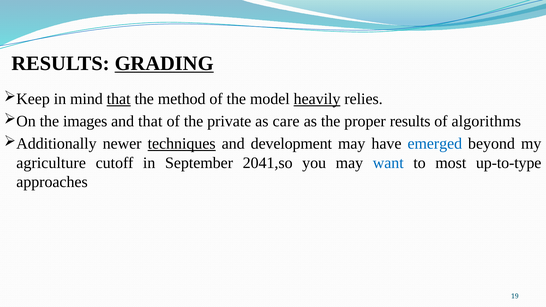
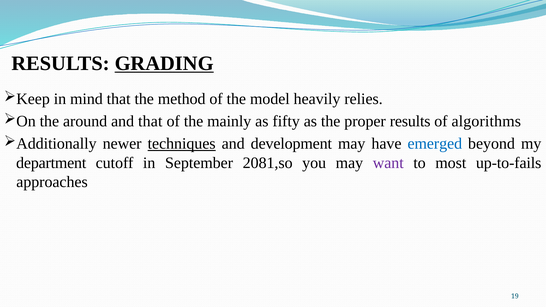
that at (119, 99) underline: present -> none
heavily underline: present -> none
images: images -> around
private: private -> mainly
care: care -> fifty
agriculture: agriculture -> department
2041,so: 2041,so -> 2081,so
want colour: blue -> purple
up-to-type: up-to-type -> up-to-fails
